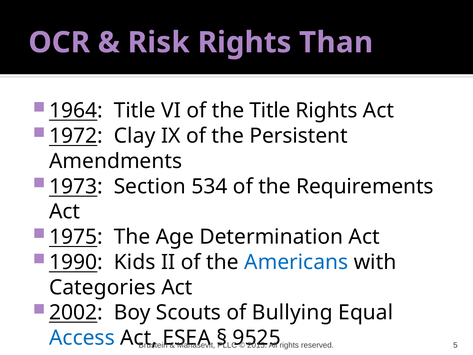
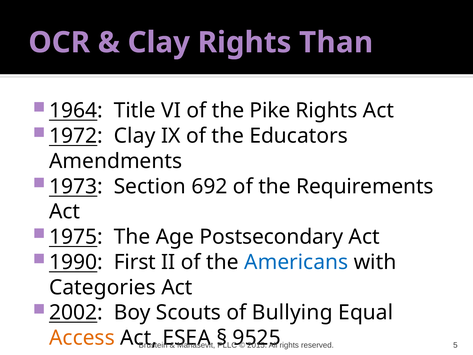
Risk at (159, 42): Risk -> Clay
the Title: Title -> Pike
Persistent: Persistent -> Educators
534: 534 -> 692
Determination: Determination -> Postsecondary
Kids: Kids -> First
Access colour: blue -> orange
